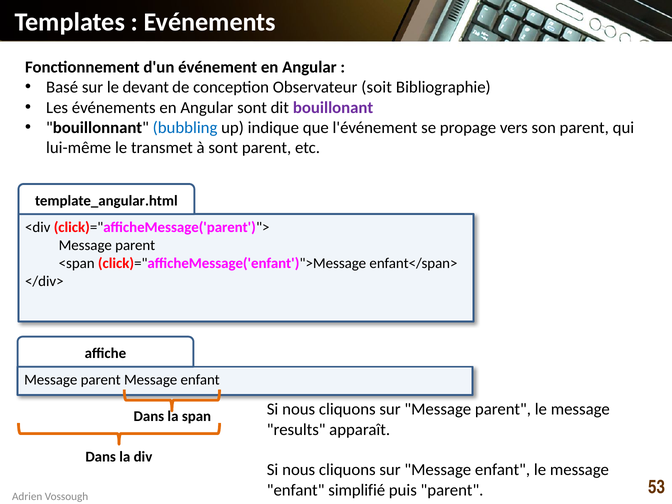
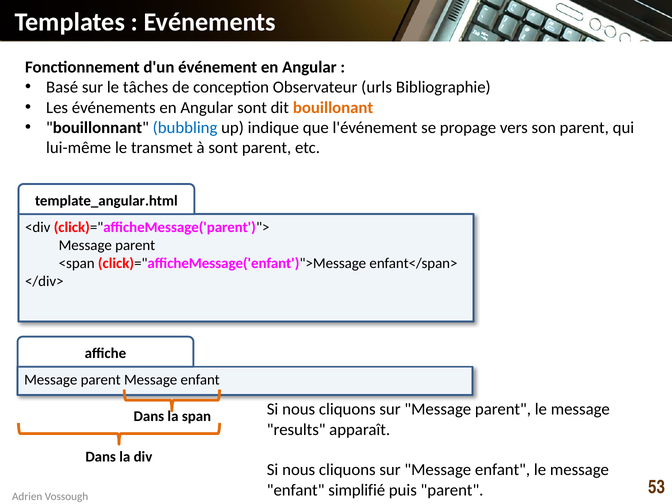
devant: devant -> tâches
soit: soit -> urls
bouillonant colour: purple -> orange
